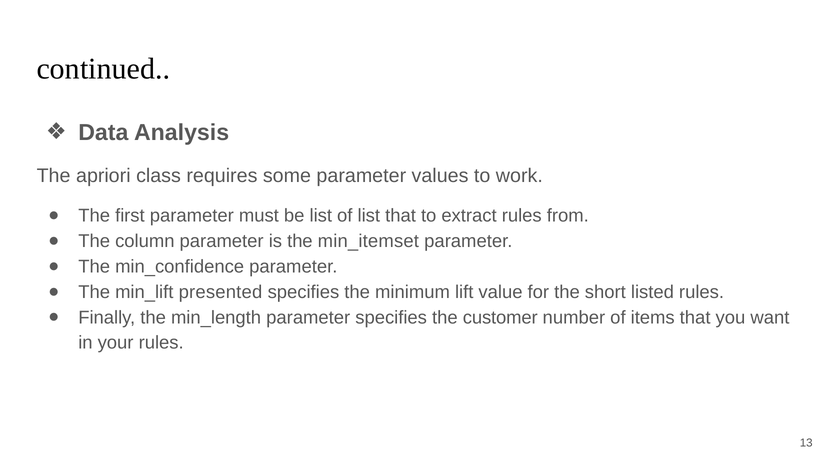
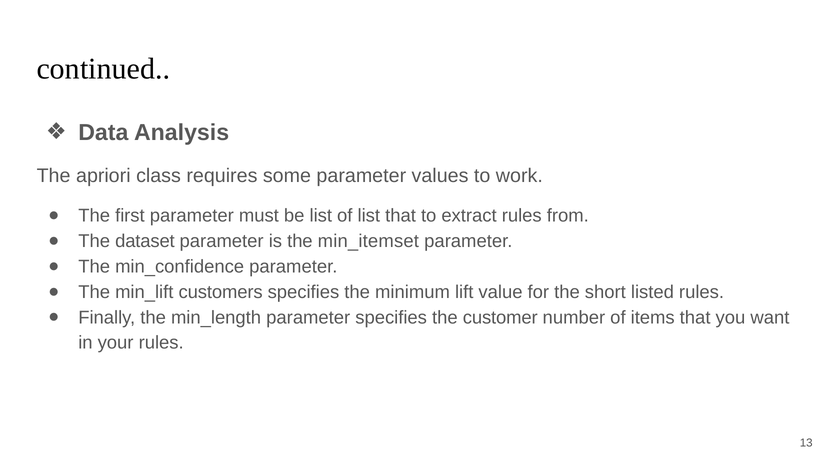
column: column -> dataset
presented: presented -> customers
